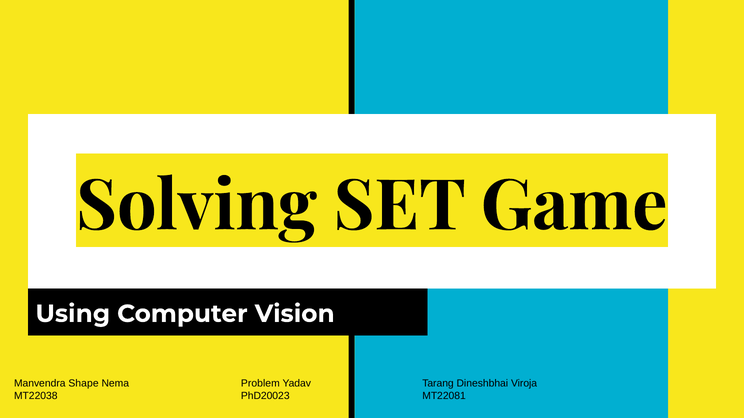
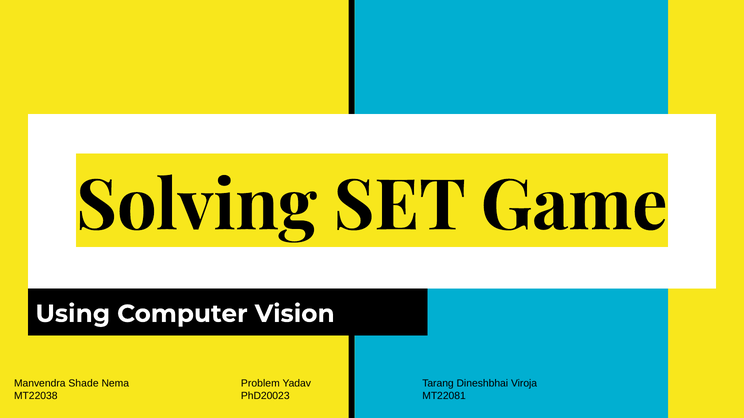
Shape: Shape -> Shade
